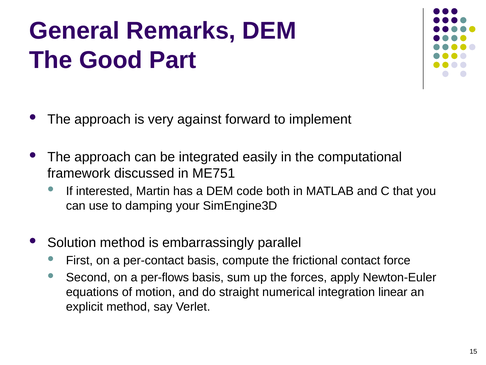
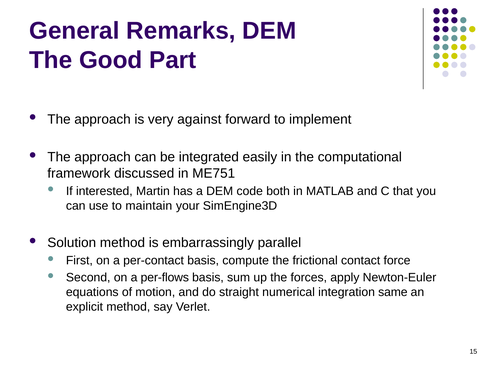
damping: damping -> maintain
linear: linear -> same
